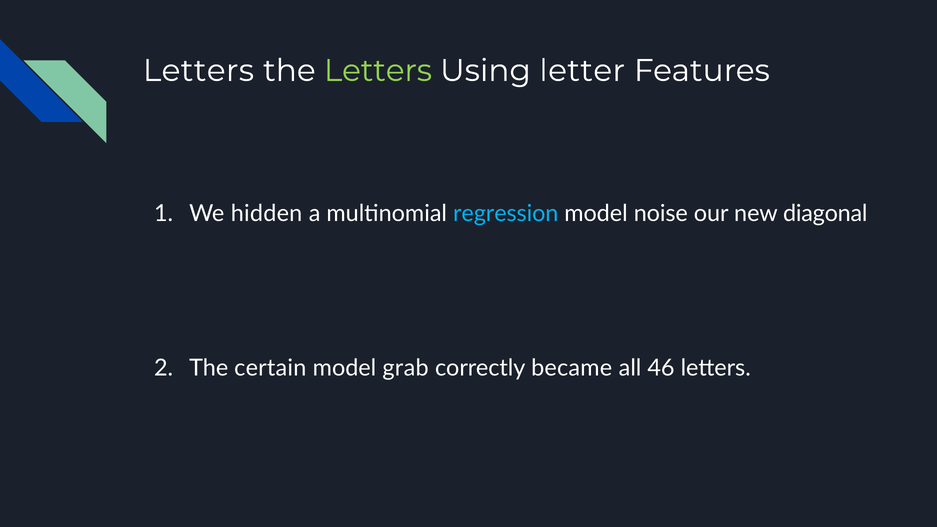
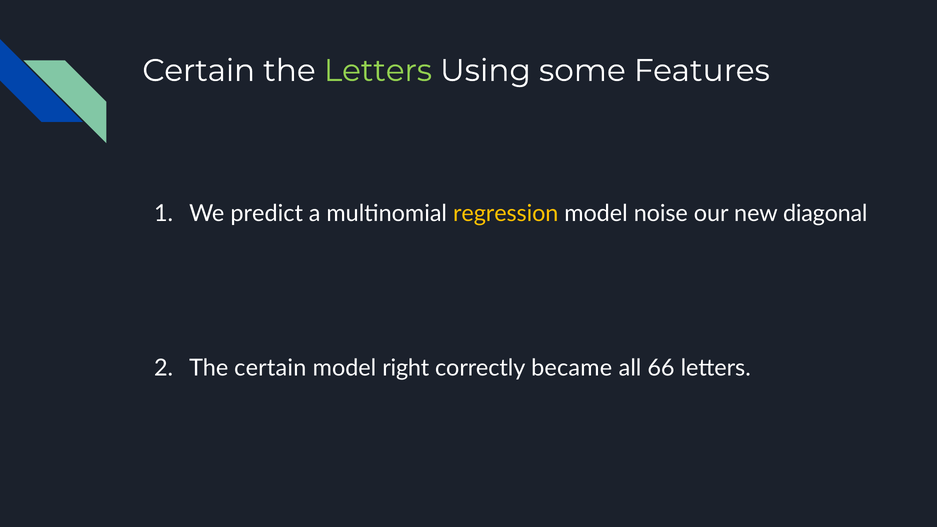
Letters at (198, 71): Letters -> Certain
letter: letter -> some
hidden: hidden -> predict
regression colour: light blue -> yellow
grab: grab -> right
46: 46 -> 66
